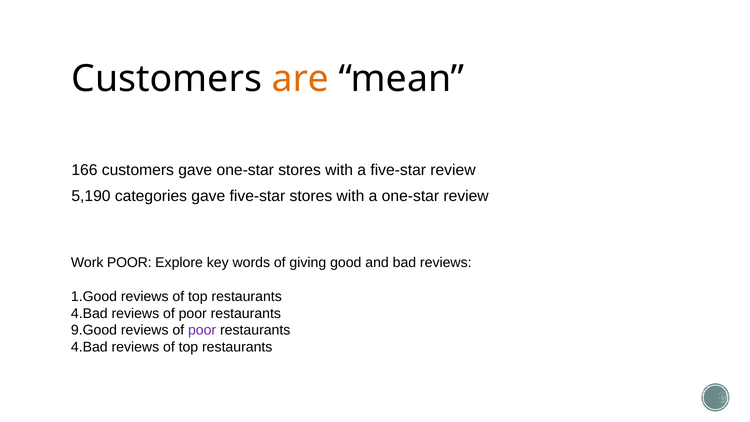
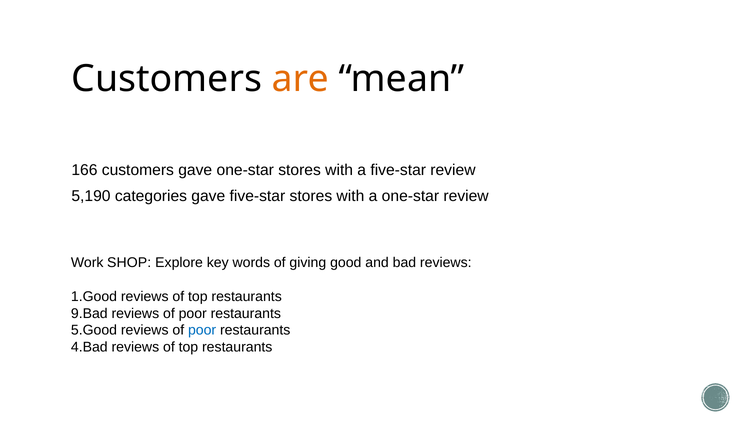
Work POOR: POOR -> SHOP
4.Bad at (89, 313): 4.Bad -> 9.Bad
9.Good: 9.Good -> 5.Good
poor at (202, 330) colour: purple -> blue
